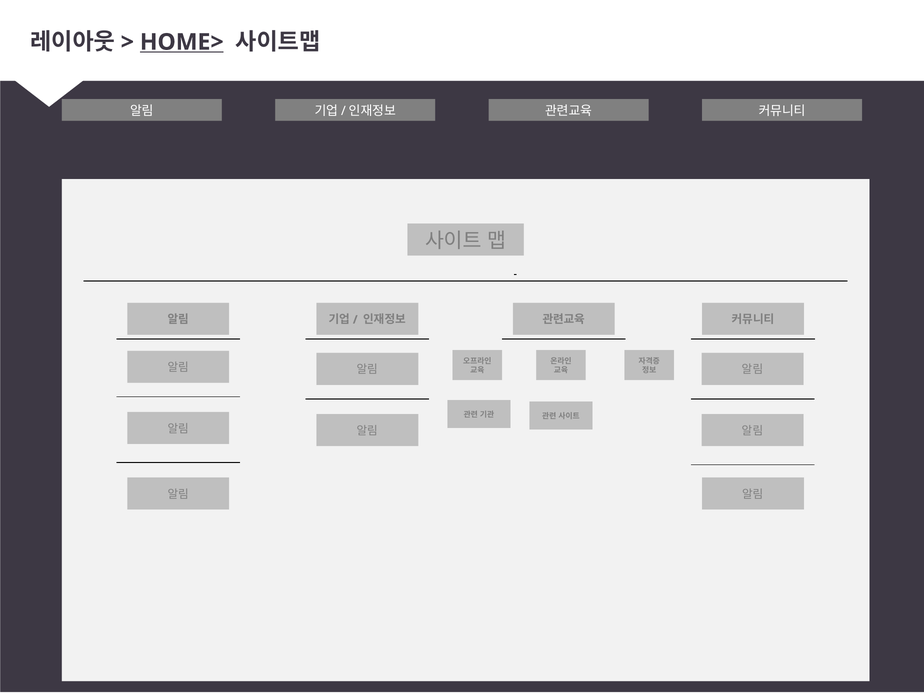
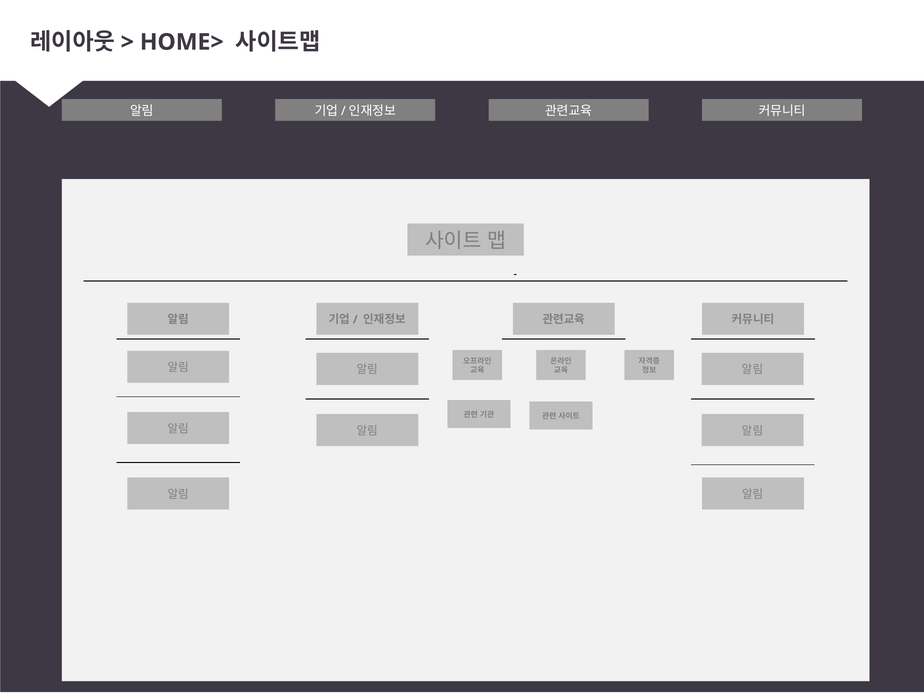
HOME> underline: present -> none
